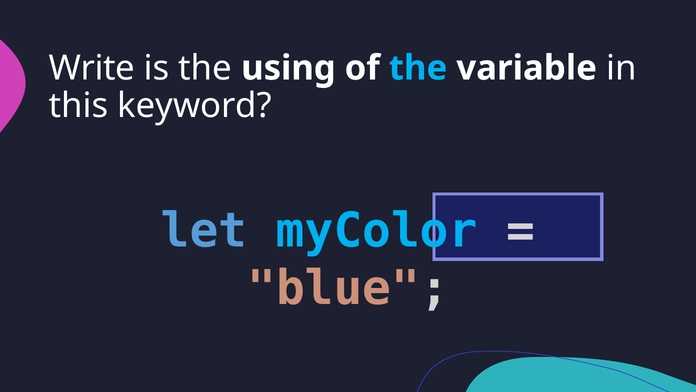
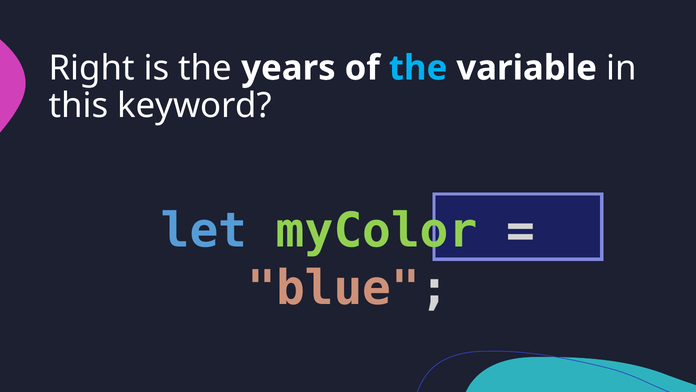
Write: Write -> Right
using: using -> years
myColor colour: light blue -> light green
